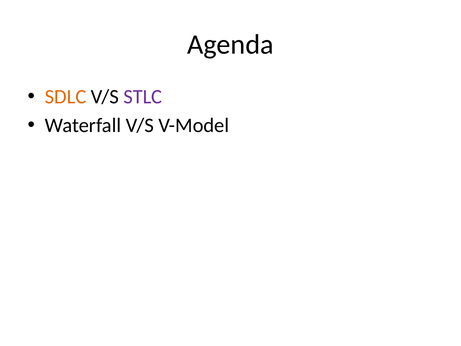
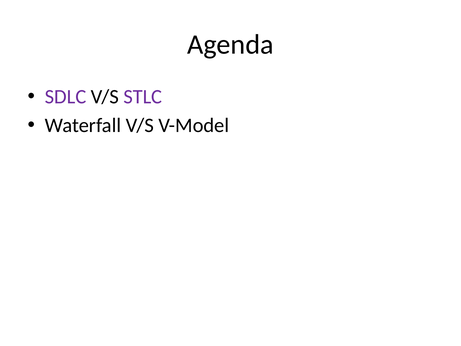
SDLC colour: orange -> purple
